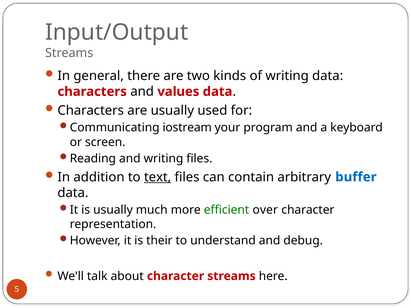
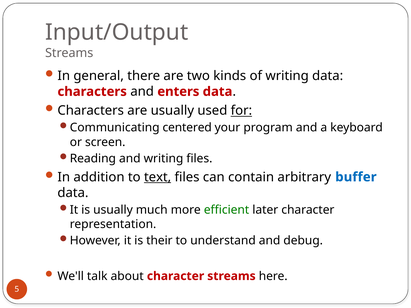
values: values -> enters
for underline: none -> present
iostream: iostream -> centered
over: over -> later
